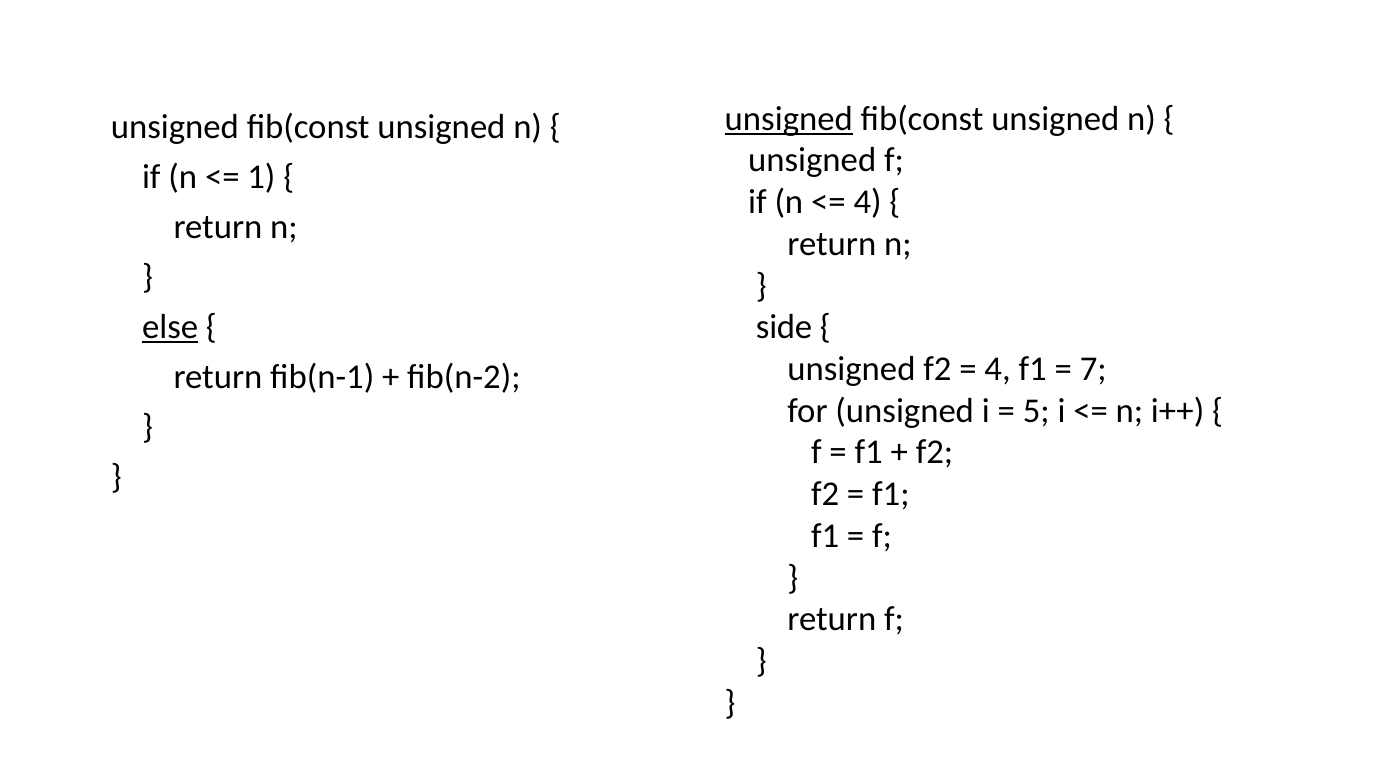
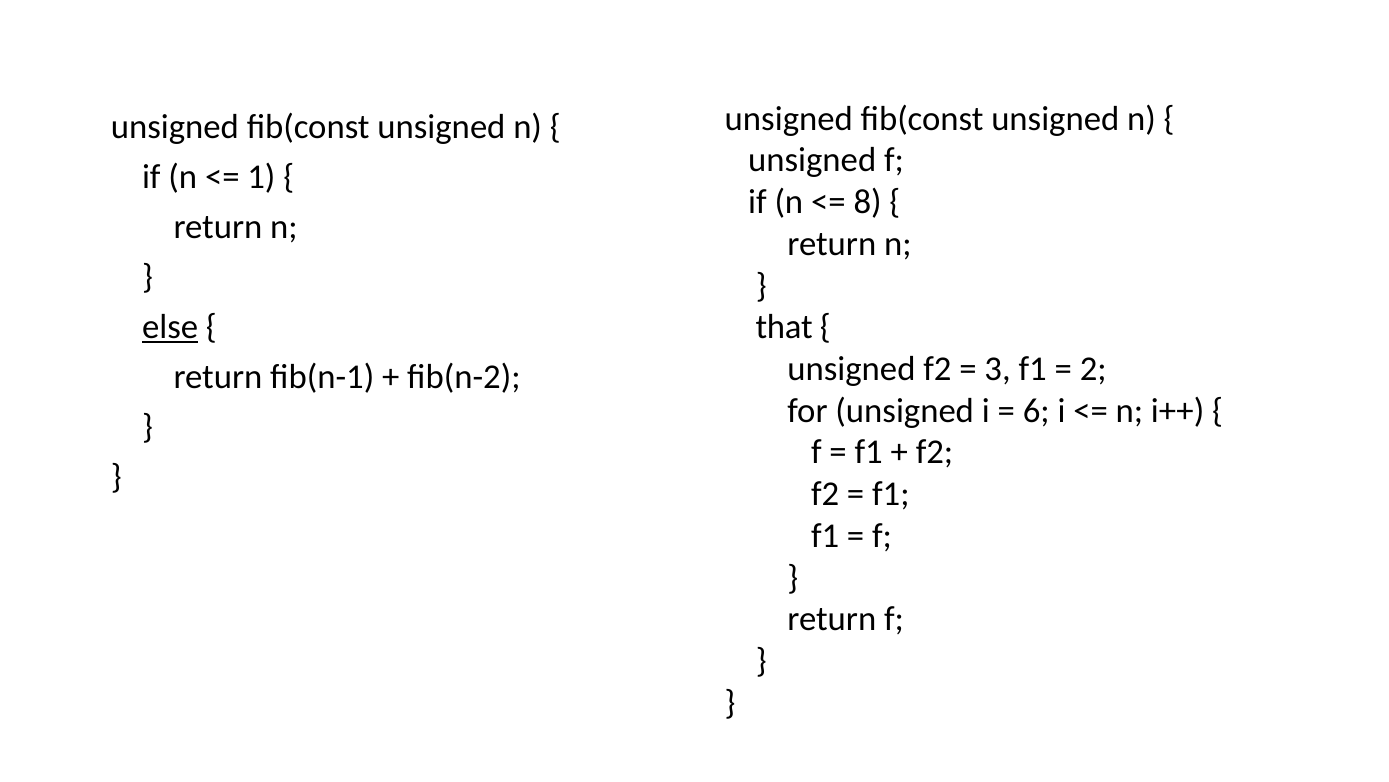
unsigned at (789, 119) underline: present -> none
4 at (868, 202): 4 -> 8
side: side -> that
4 at (998, 369): 4 -> 3
7: 7 -> 2
5: 5 -> 6
